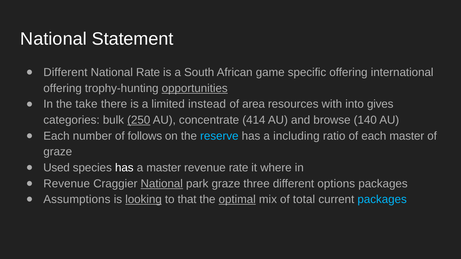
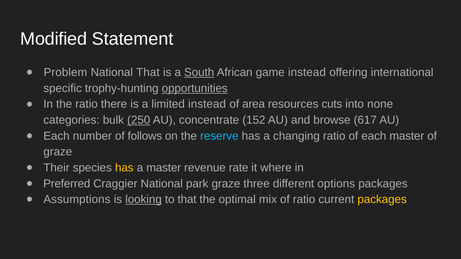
National at (54, 39): National -> Modified
Different at (65, 72): Different -> Problem
National Rate: Rate -> That
South underline: none -> present
game specific: specific -> instead
offering at (63, 88): offering -> specific
the take: take -> ratio
with: with -> cuts
gives: gives -> none
414: 414 -> 152
140: 140 -> 617
including: including -> changing
Used: Used -> Their
has at (124, 168) colour: white -> yellow
Revenue at (67, 184): Revenue -> Preferred
National at (162, 184) underline: present -> none
optimal underline: present -> none
of total: total -> ratio
packages at (382, 200) colour: light blue -> yellow
